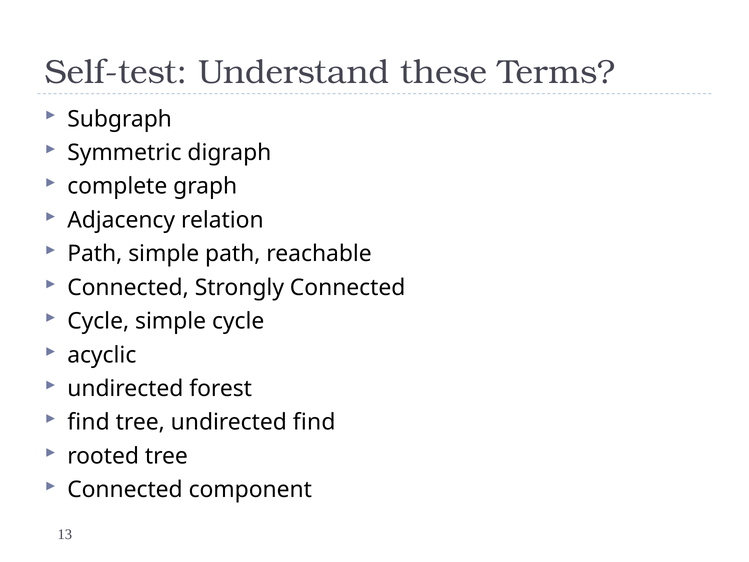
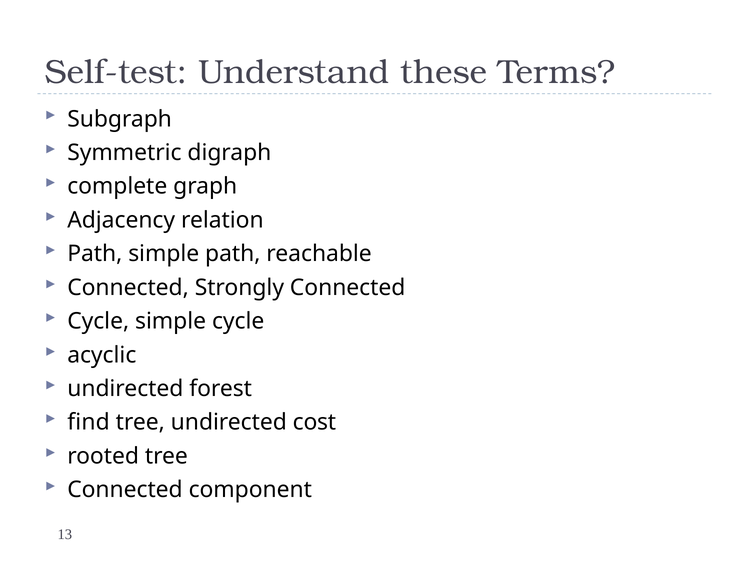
undirected find: find -> cost
